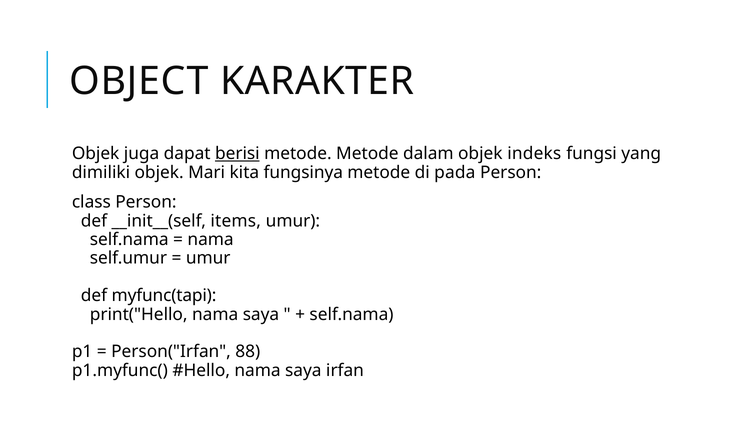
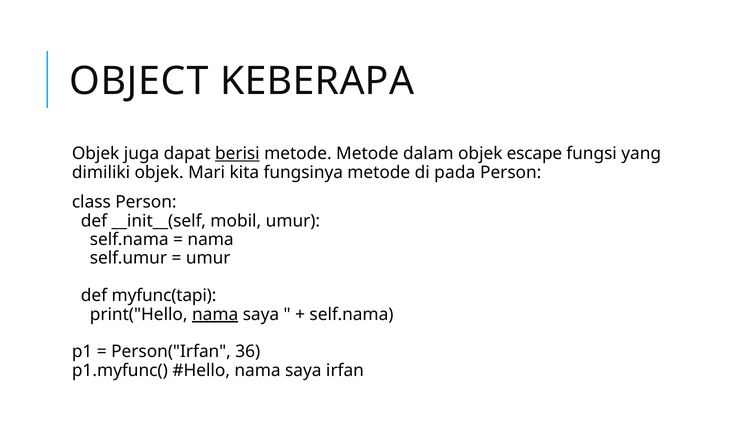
KARAKTER: KARAKTER -> KEBERAPA
indeks: indeks -> escape
items: items -> mobil
nama at (215, 314) underline: none -> present
88: 88 -> 36
